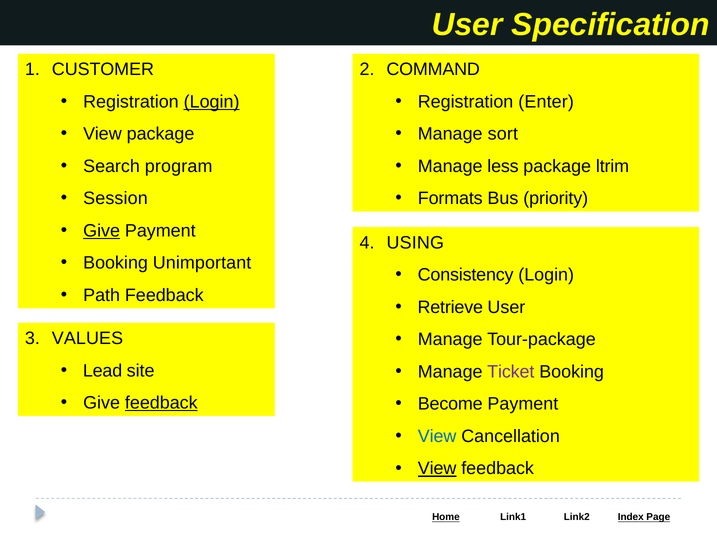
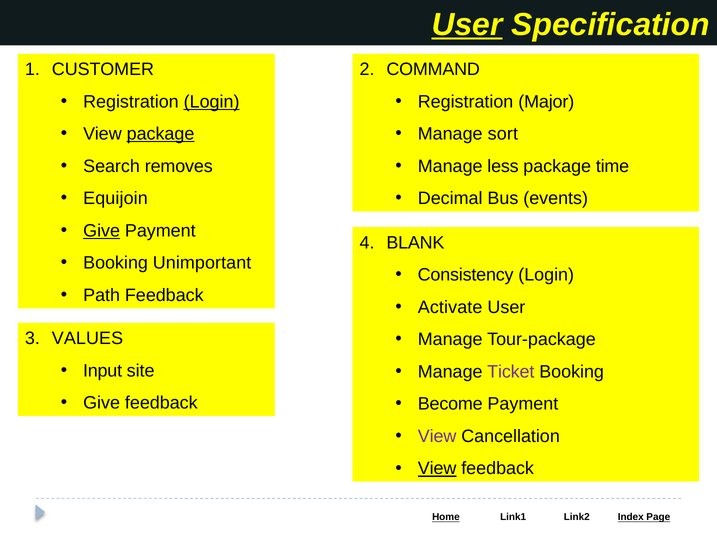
User at (467, 25) underline: none -> present
Enter: Enter -> Major
package at (161, 134) underline: none -> present
ltrim: ltrim -> time
program: program -> removes
Formats: Formats -> Decimal
priority: priority -> events
Session: Session -> Equijoin
USING: USING -> BLANK
Retrieve: Retrieve -> Activate
Lead: Lead -> Input
feedback at (161, 403) underline: present -> none
View at (437, 436) colour: blue -> purple
